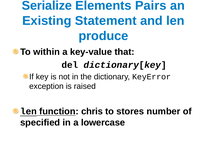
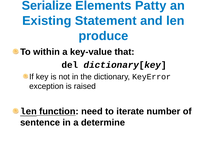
Pairs: Pairs -> Patty
chris: chris -> need
stores: stores -> iterate
specified: specified -> sentence
lowercase: lowercase -> determine
